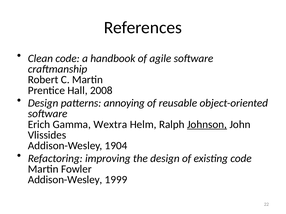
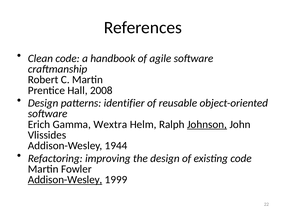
annoying: annoying -> identifier
1904: 1904 -> 1944
Addison-Wesley at (65, 180) underline: none -> present
